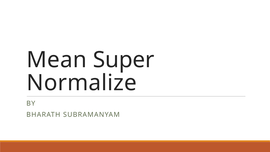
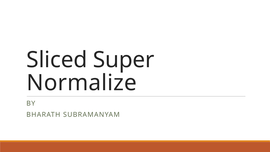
Mean: Mean -> Sliced
